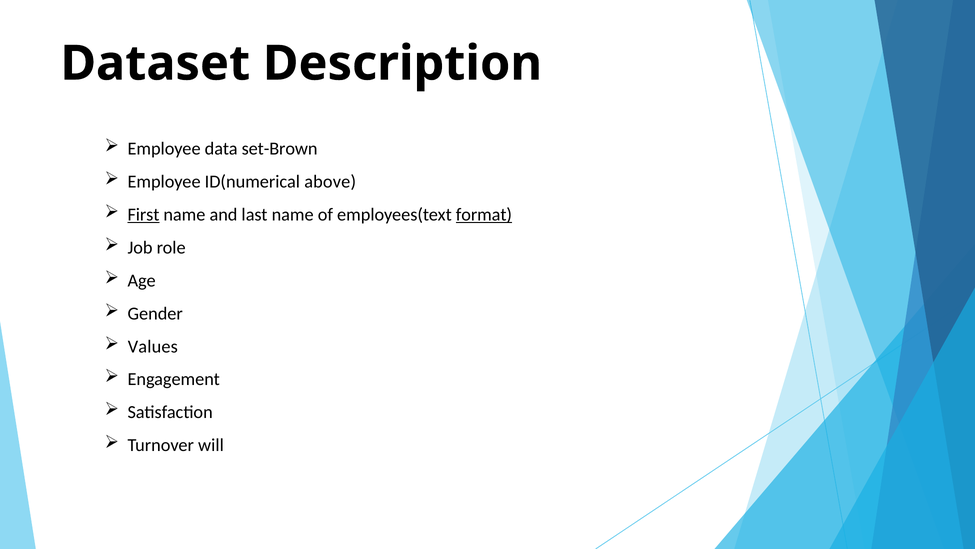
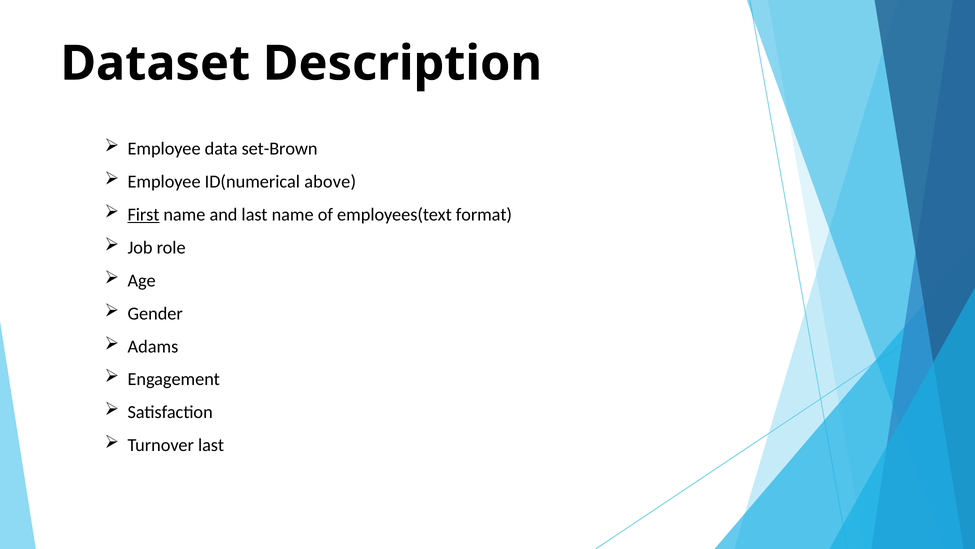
format underline: present -> none
Values: Values -> Adams
Turnover will: will -> last
